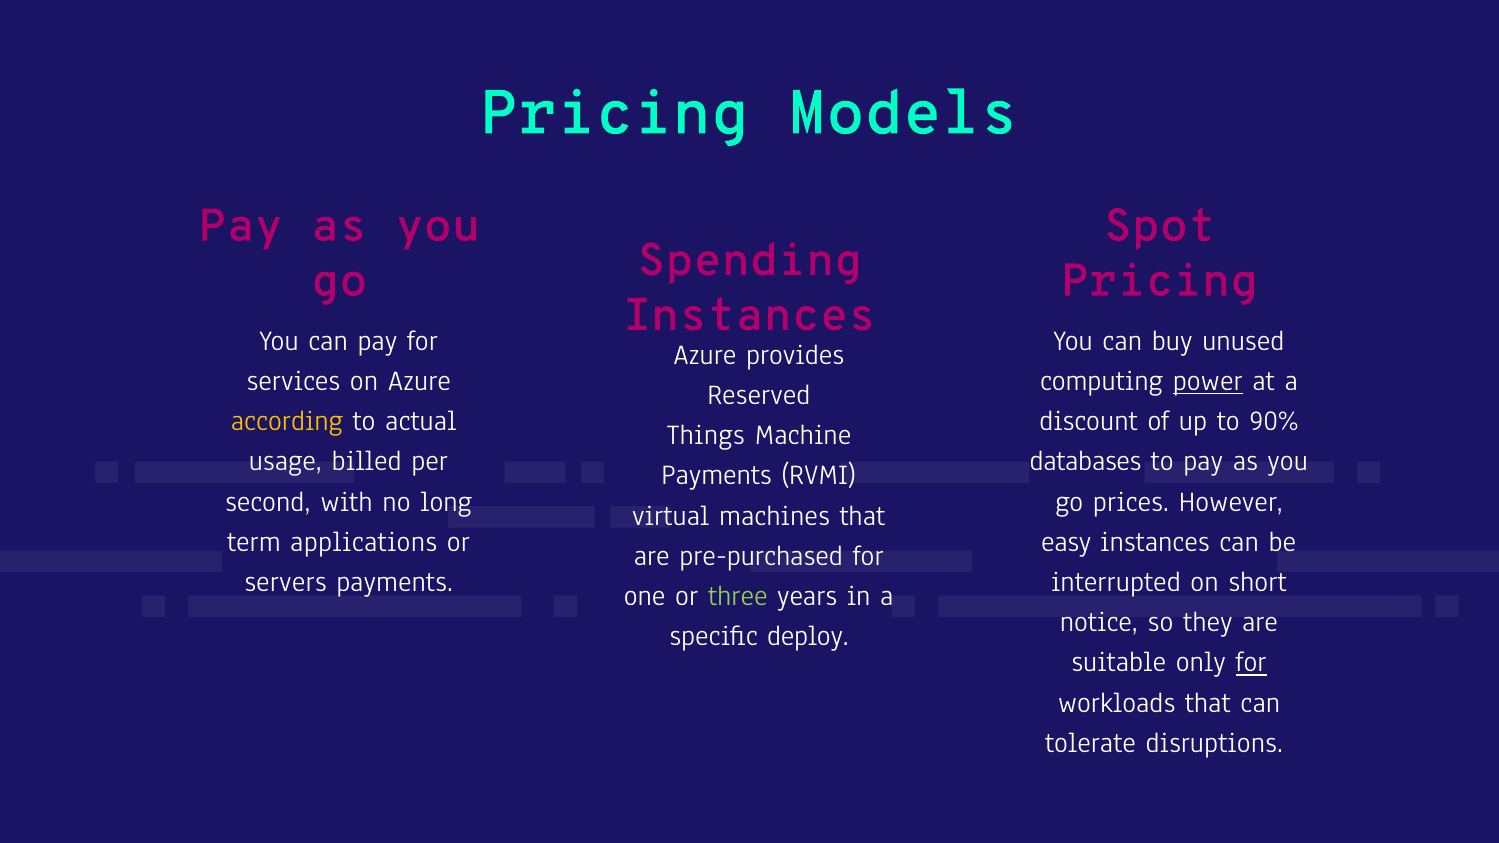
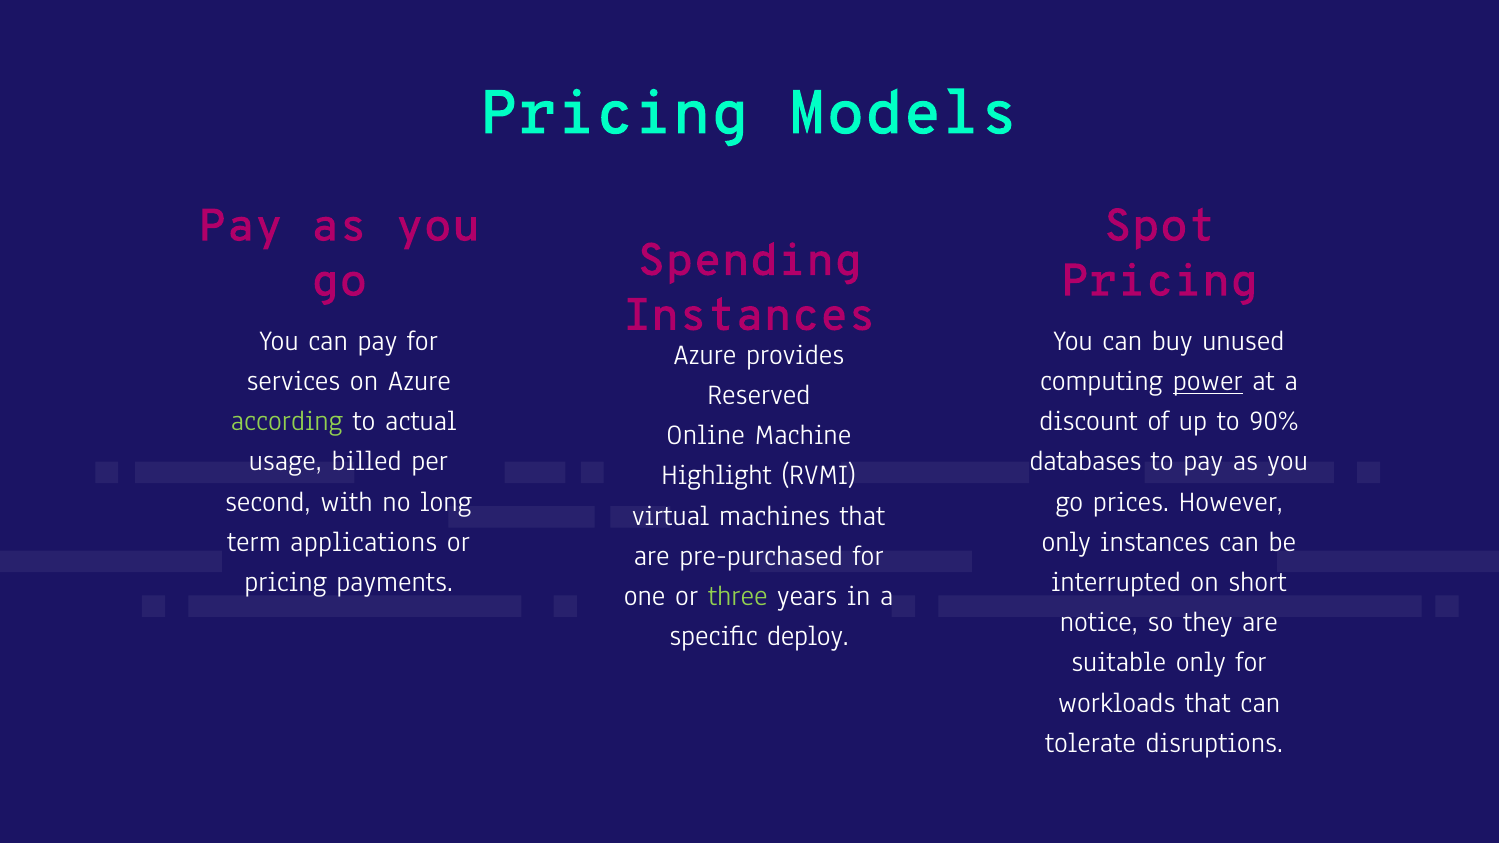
according colour: yellow -> light green
Things: Things -> Online
Payments at (717, 475): Payments -> Highlight
easy at (1066, 542): easy -> only
servers at (286, 582): servers -> pricing
for at (1251, 662) underline: present -> none
